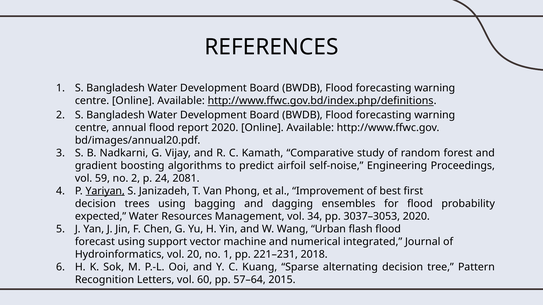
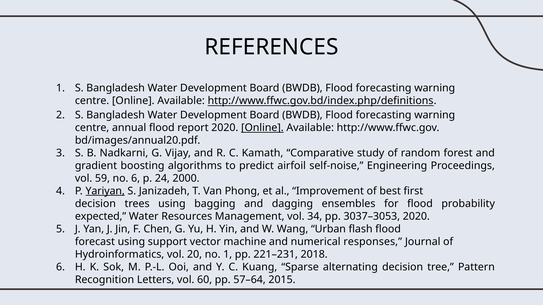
Online at (262, 128) underline: none -> present
no 2: 2 -> 6
2081: 2081 -> 2000
integrated: integrated -> responses
